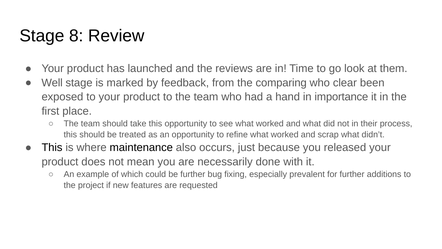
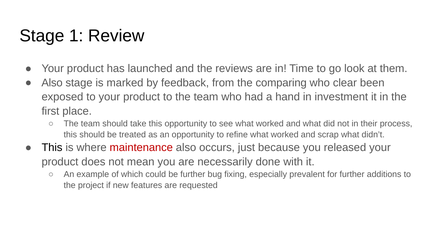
8: 8 -> 1
Well at (52, 83): Well -> Also
importance: importance -> investment
maintenance colour: black -> red
